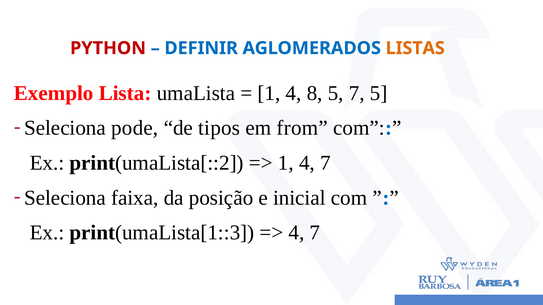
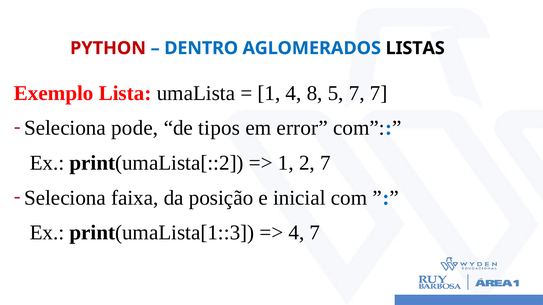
DEFINIR: DEFINIR -> DENTRO
LISTAS colour: orange -> black
7 5: 5 -> 7
from: from -> error
4 at (307, 163): 4 -> 2
